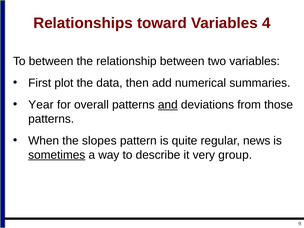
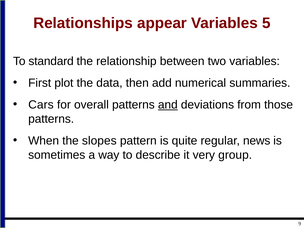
toward: toward -> appear
4: 4 -> 5
To between: between -> standard
Year: Year -> Cars
sometimes underline: present -> none
